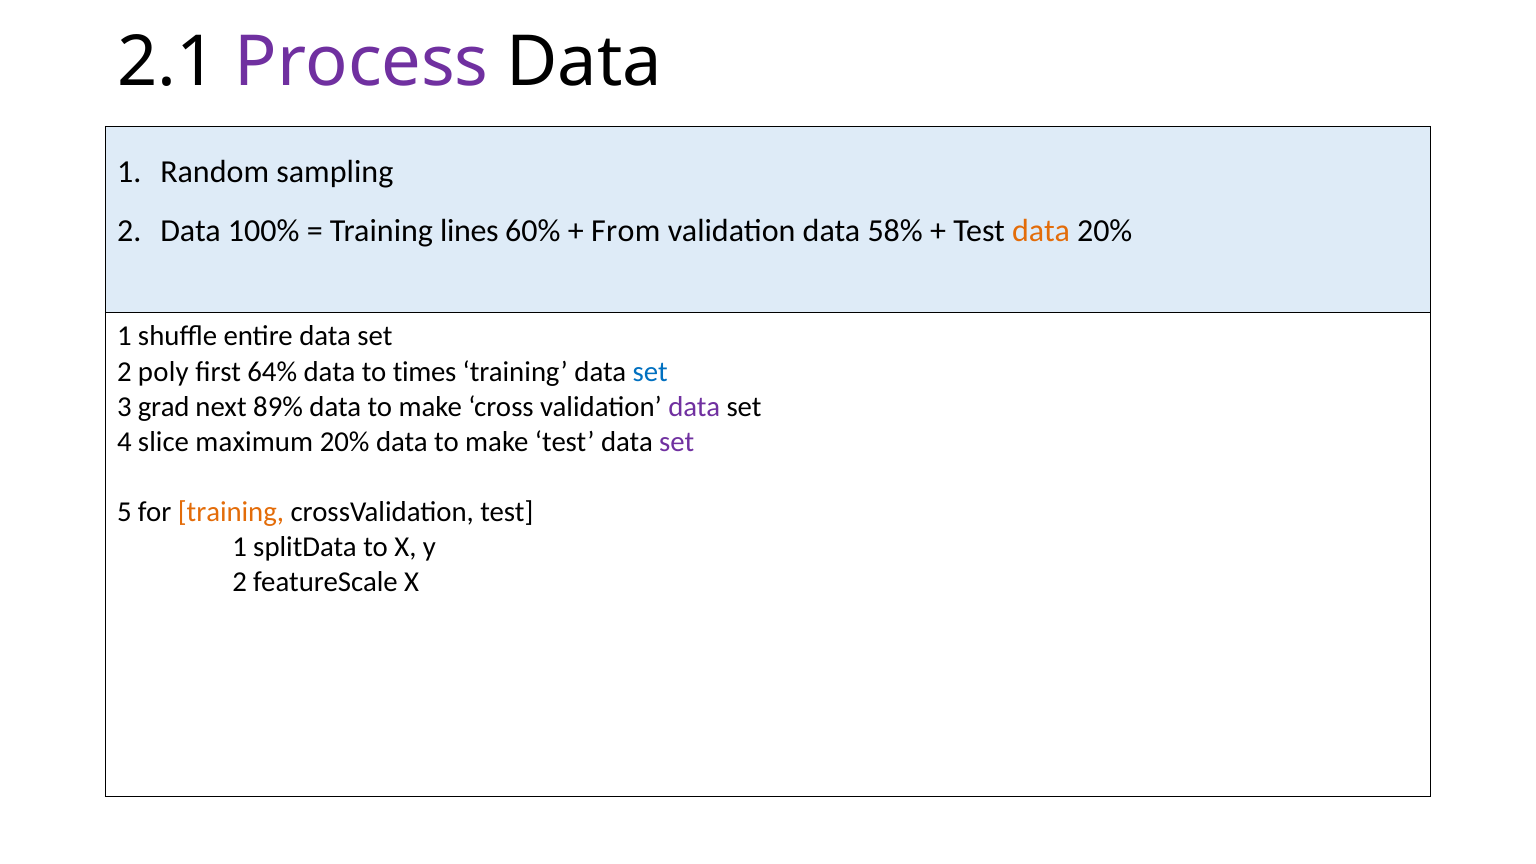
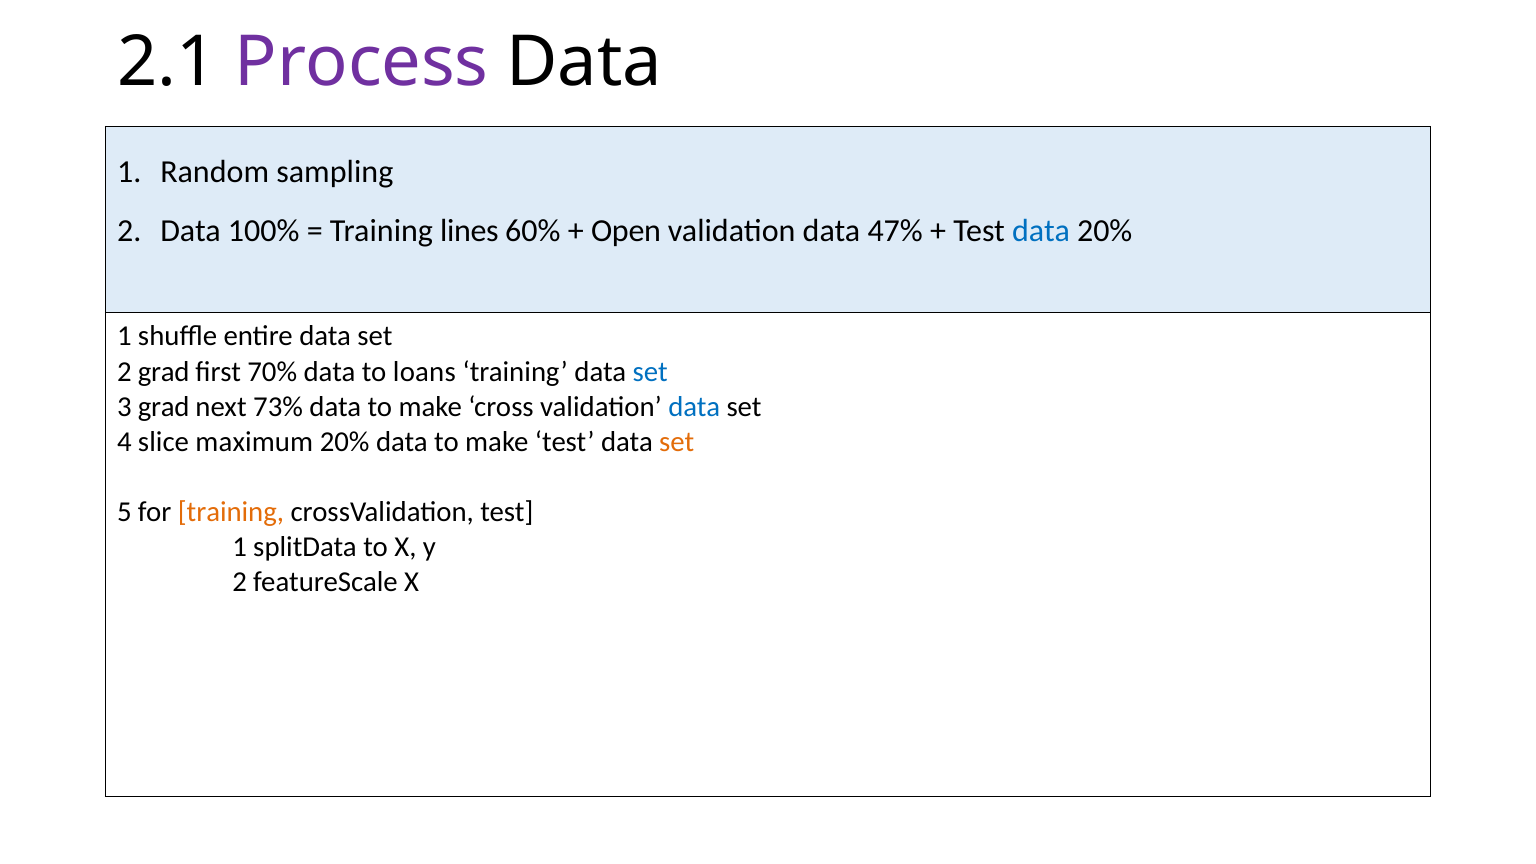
From: From -> Open
58%: 58% -> 47%
data at (1041, 231) colour: orange -> blue
2 poly: poly -> grad
64%: 64% -> 70%
times: times -> loans
89%: 89% -> 73%
data at (694, 407) colour: purple -> blue
set at (677, 442) colour: purple -> orange
